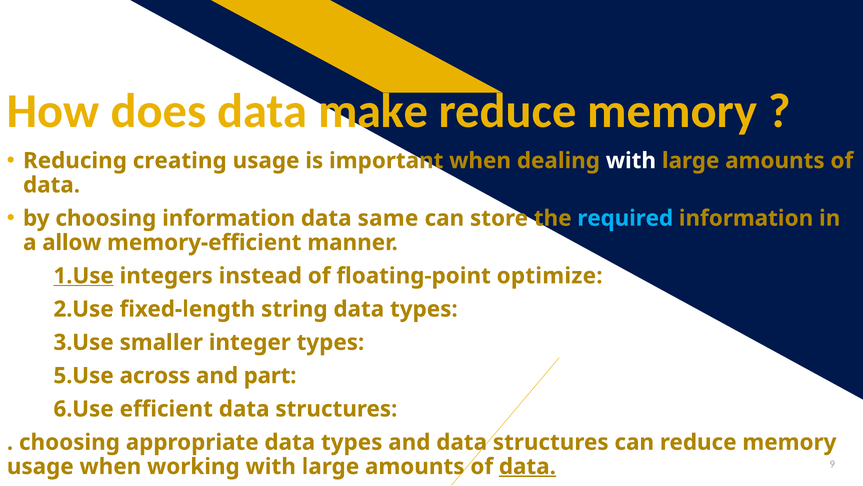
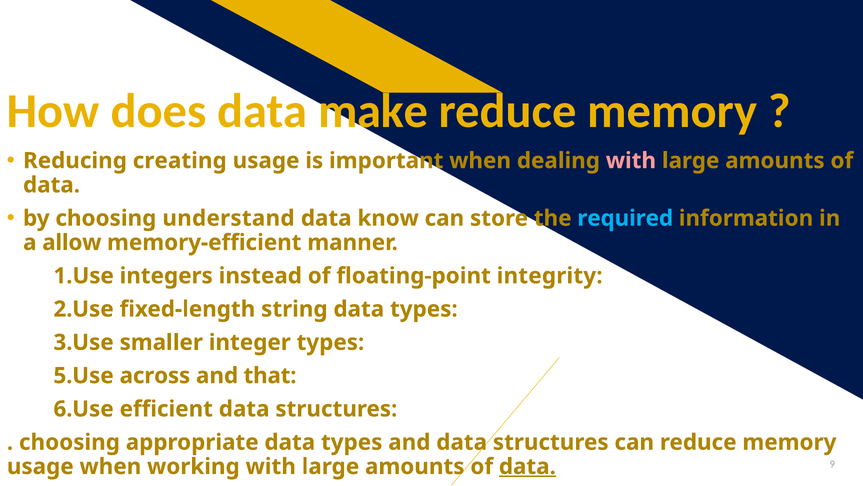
with at (631, 161) colour: white -> pink
choosing information: information -> understand
same: same -> know
1.Use underline: present -> none
optimize: optimize -> integrity
part: part -> that
